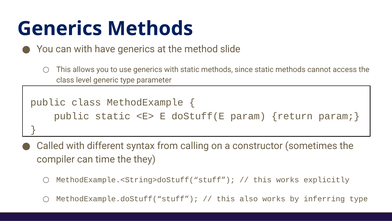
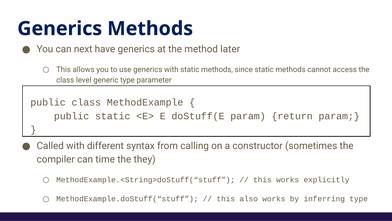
can with: with -> next
slide: slide -> later
